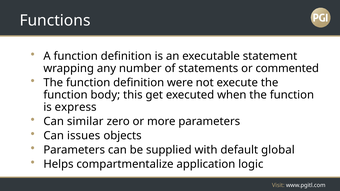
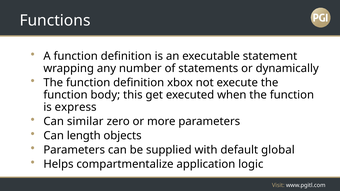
commented: commented -> dynamically
were: were -> xbox
issues: issues -> length
